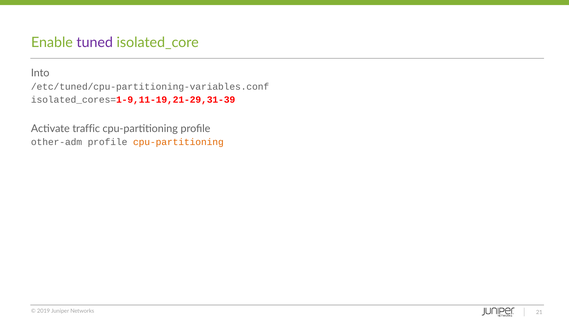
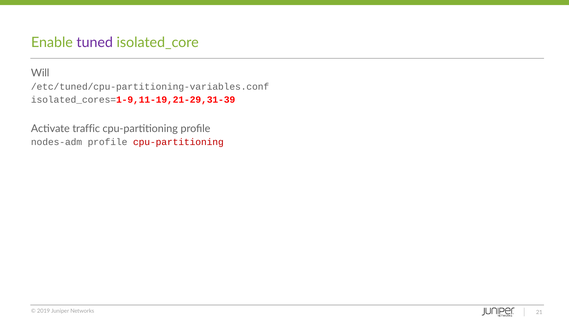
Into: Into -> Will
other-adm: other-adm -> nodes-adm
cpu-partitioning at (178, 142) colour: orange -> red
